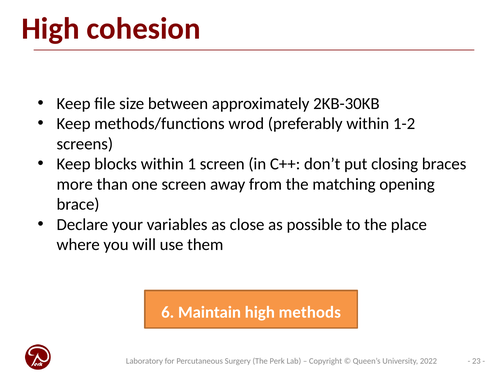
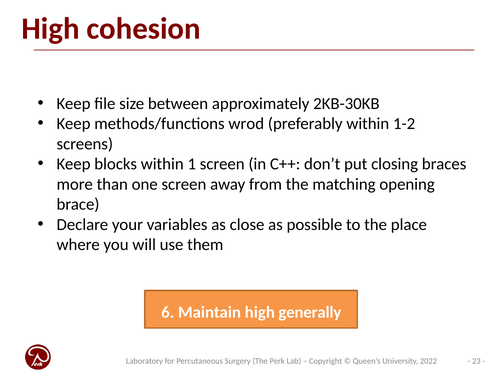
methods: methods -> generally
